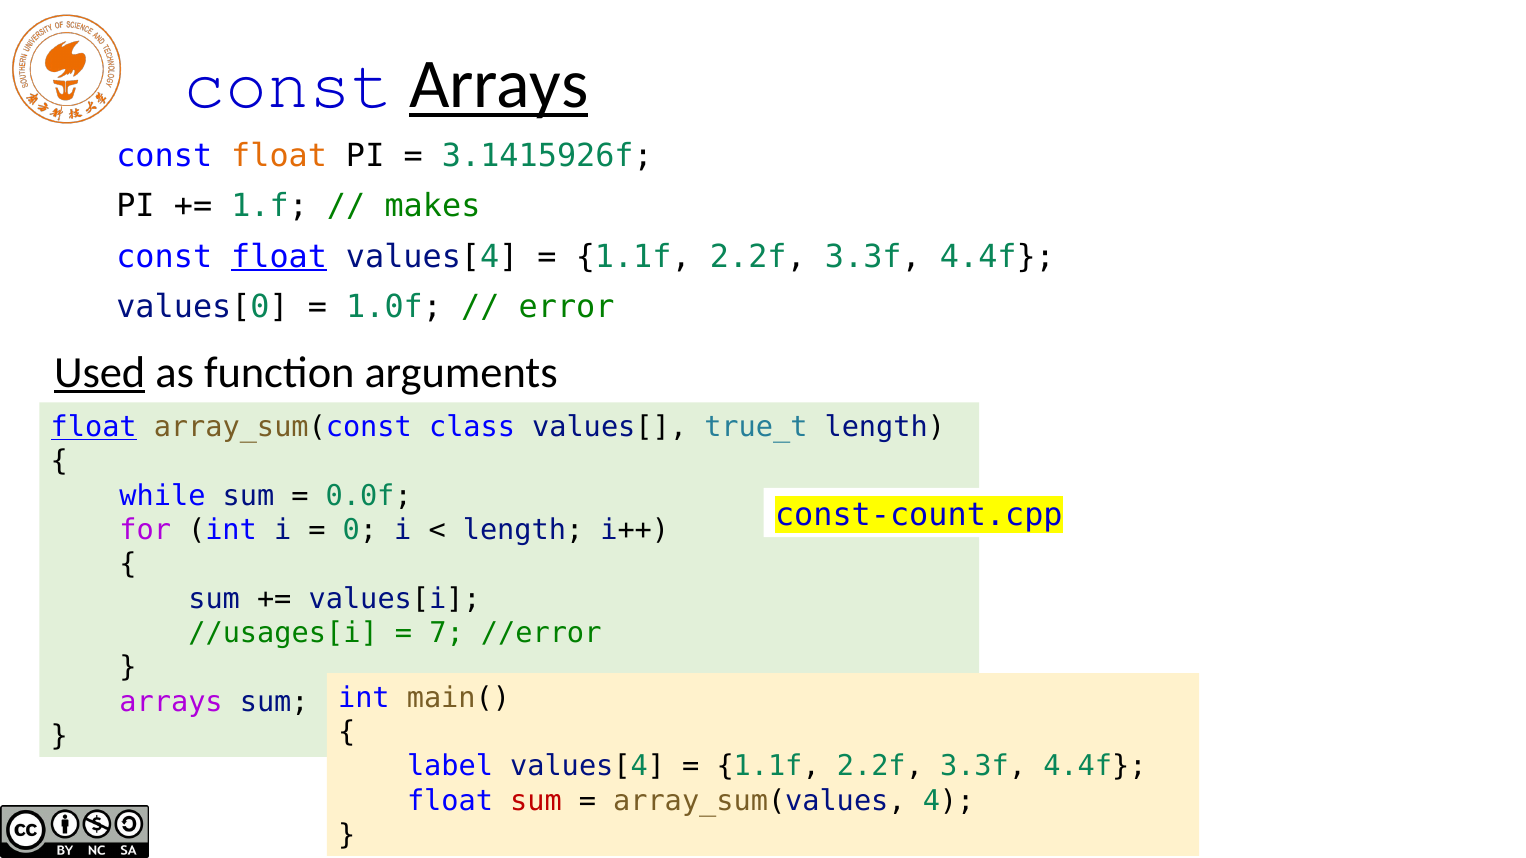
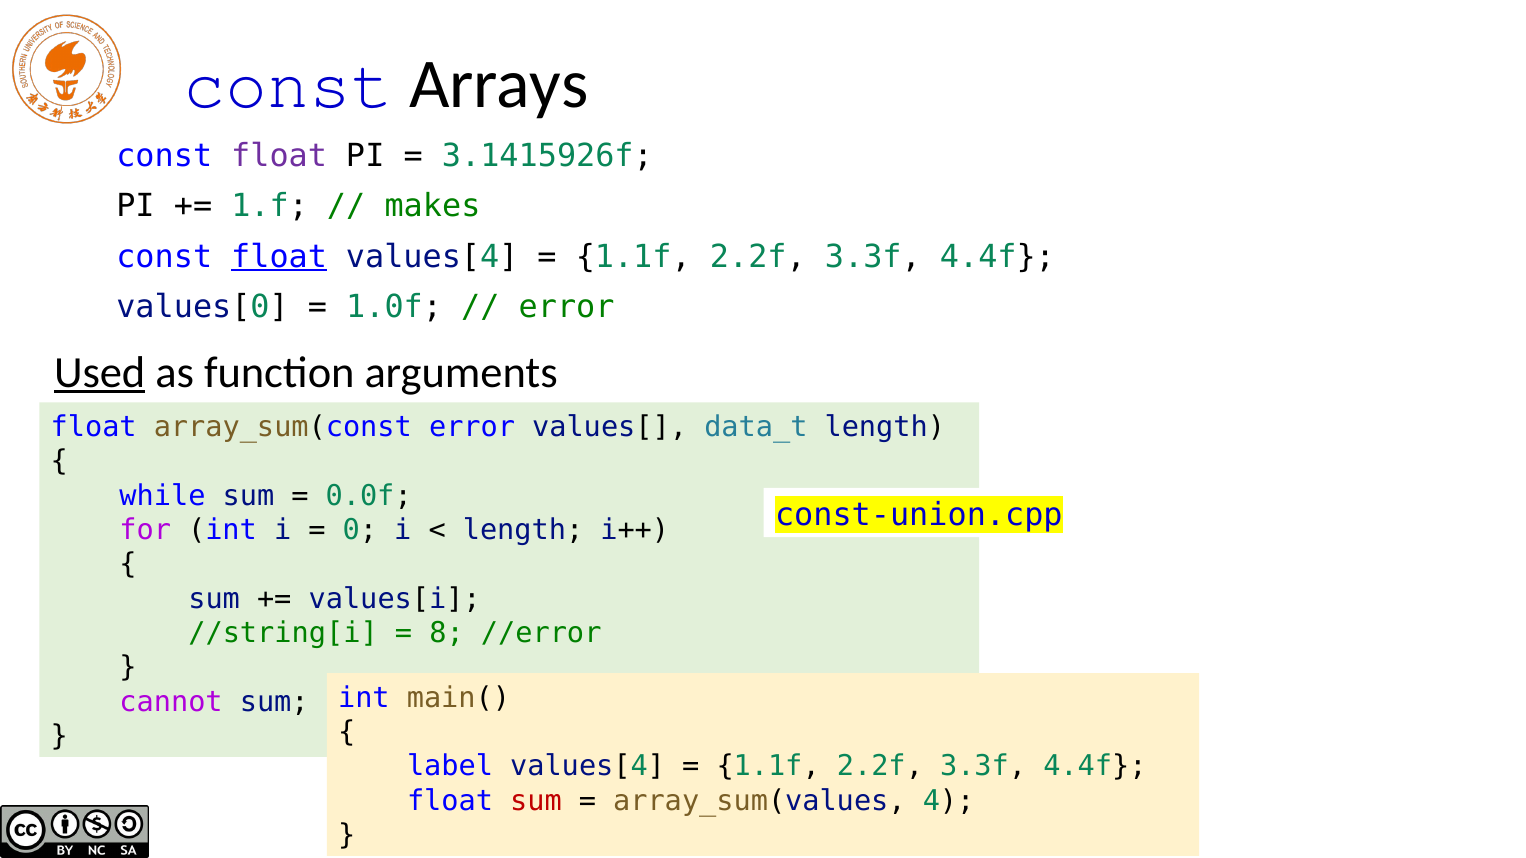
Arrays at (499, 85) underline: present -> none
float at (279, 156) colour: orange -> purple
float at (94, 427) underline: present -> none
array_sum(const class: class -> error
true_t: true_t -> data_t
const-count.cpp: const-count.cpp -> const-union.cpp
//usages[i: //usages[i -> //string[i
7: 7 -> 8
arrays at (171, 702): arrays -> cannot
